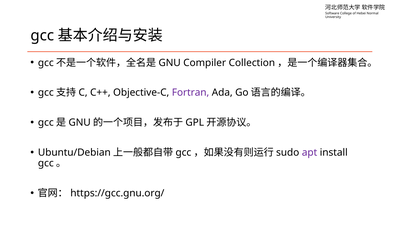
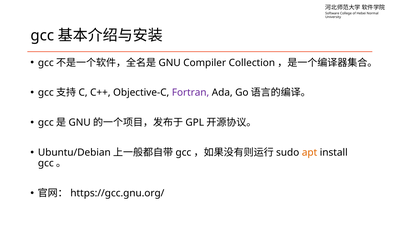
apt colour: purple -> orange
